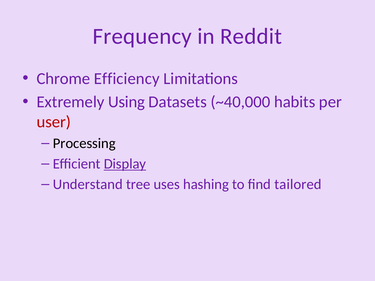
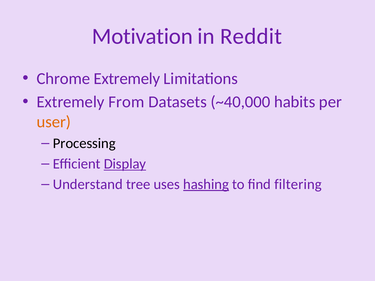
Frequency: Frequency -> Motivation
Chrome Efficiency: Efficiency -> Extremely
Using: Using -> From
user colour: red -> orange
hashing underline: none -> present
tailored: tailored -> filtering
